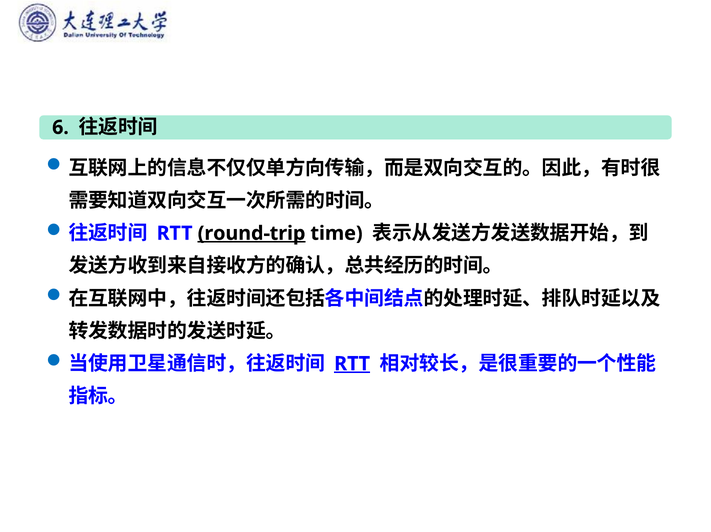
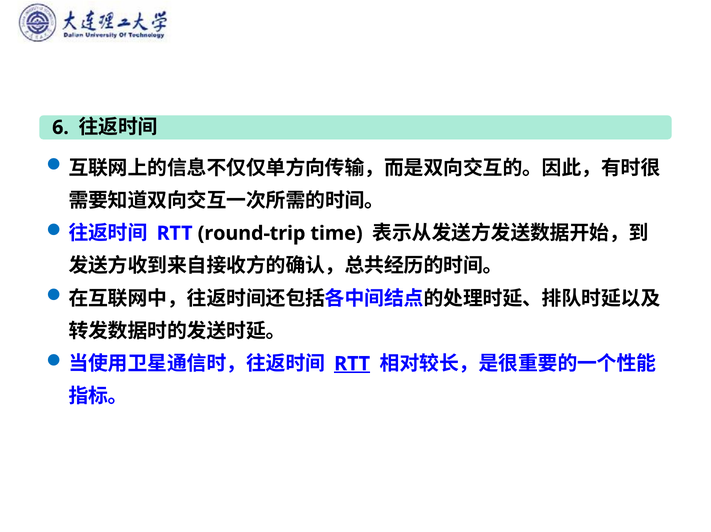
round-trip underline: present -> none
